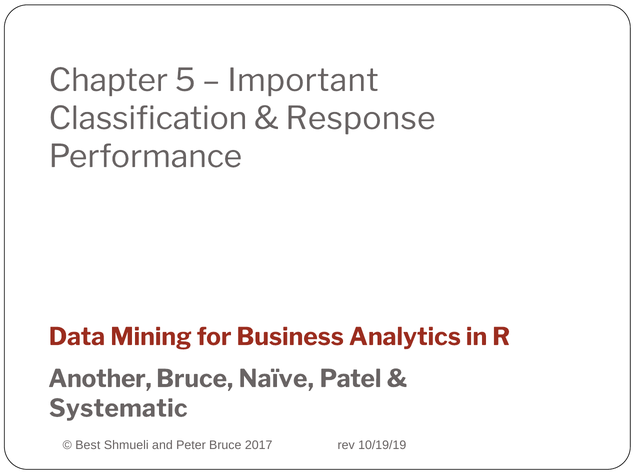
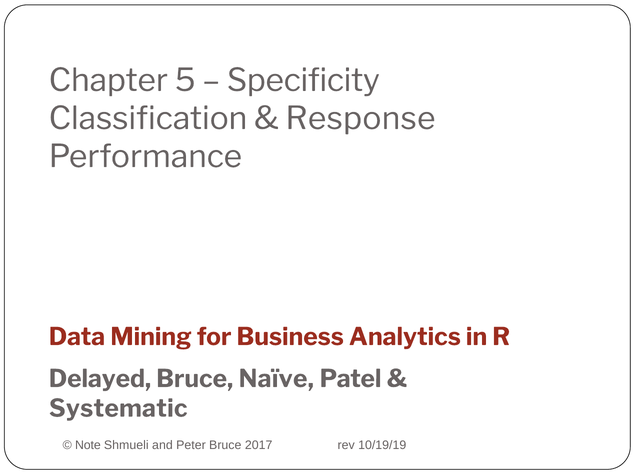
Important: Important -> Specificity
Another: Another -> Delayed
Best: Best -> Note
